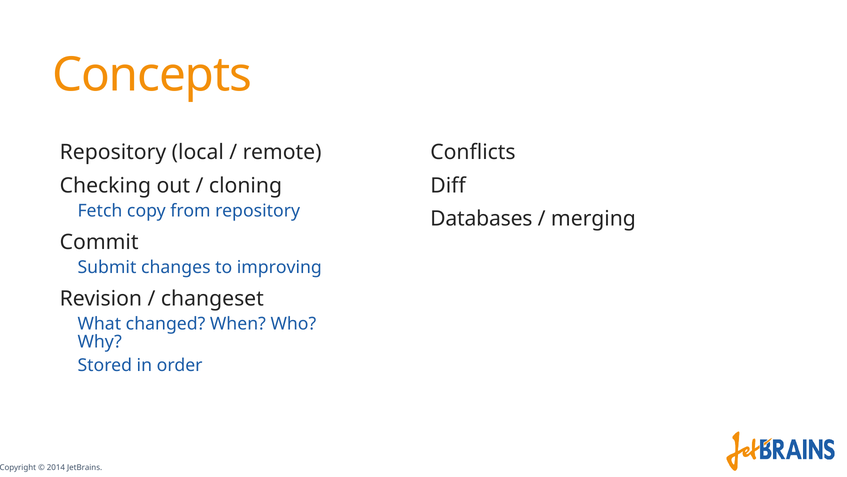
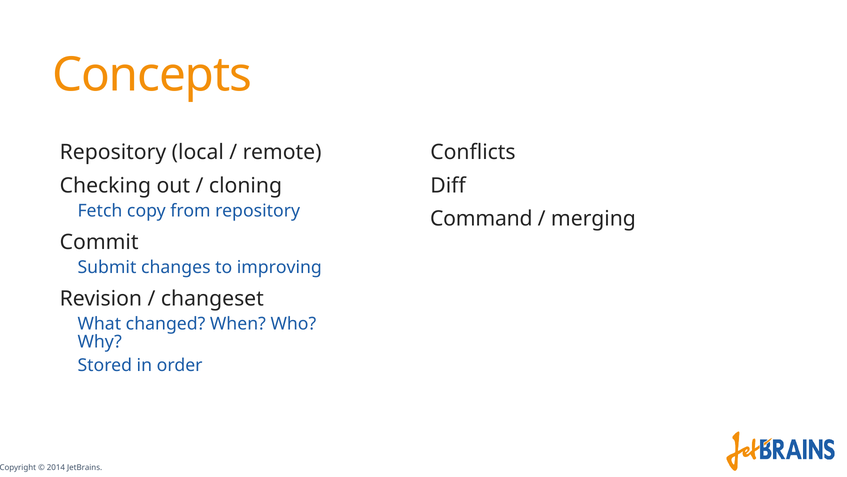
Databases: Databases -> Command
